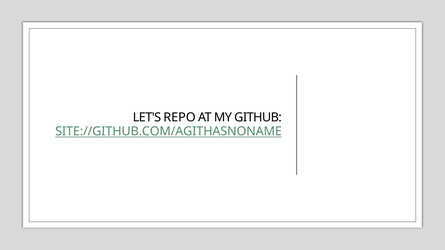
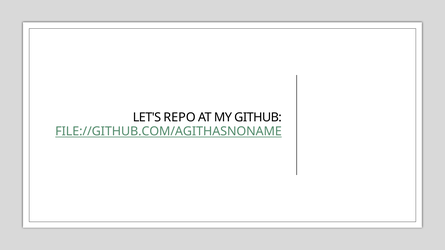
SITE://GITHUB.COM/AGITHASNONAME: SITE://GITHUB.COM/AGITHASNONAME -> FILE://GITHUB.COM/AGITHASNONAME
